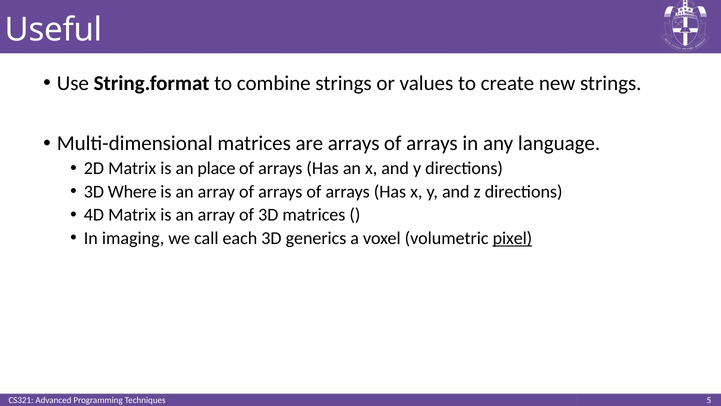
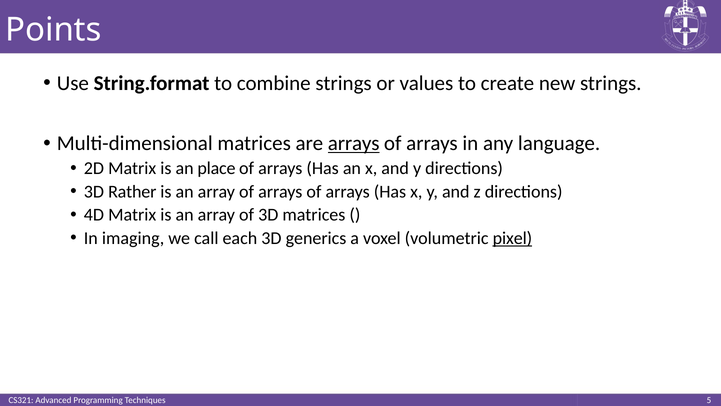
Useful: Useful -> Points
arrays at (354, 143) underline: none -> present
Where: Where -> Rather
